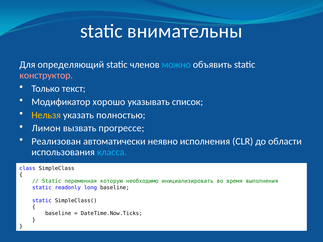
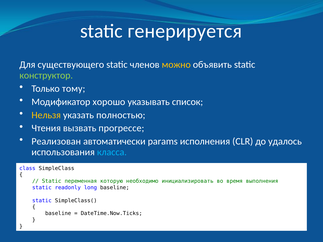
внимательны: внимательны -> генерируется
определяющий: определяющий -> существующего
можно colour: light blue -> yellow
конструктор colour: pink -> light green
текст: текст -> тому
Лимон: Лимон -> Чтения
неявно: неявно -> params
области: области -> удалось
